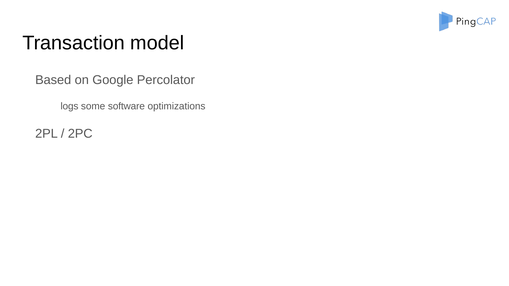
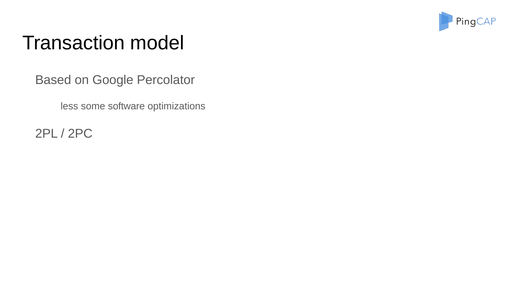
logs: logs -> less
